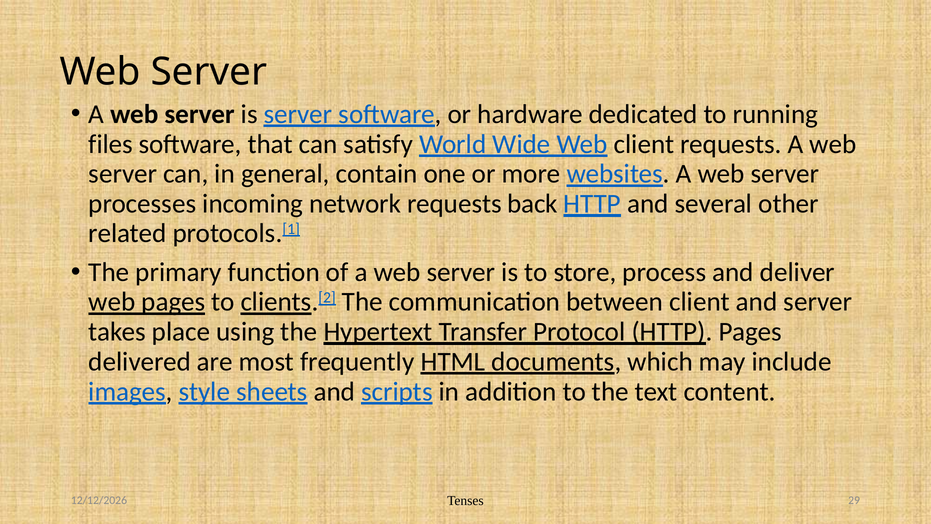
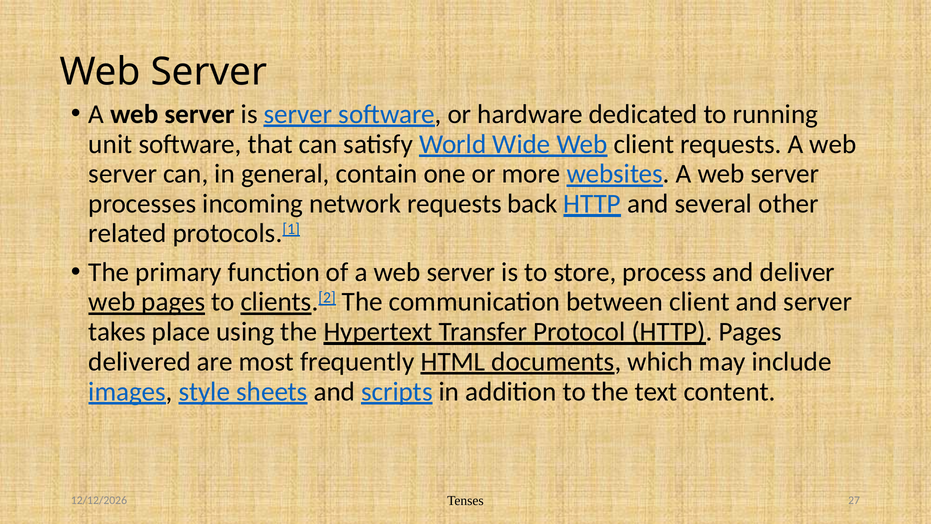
files: files -> unit
29: 29 -> 27
